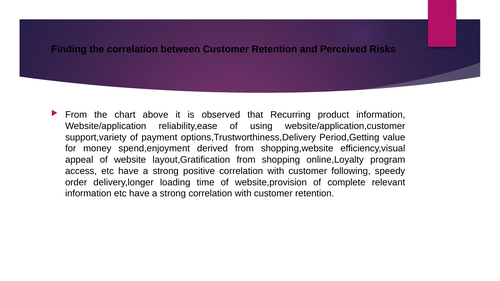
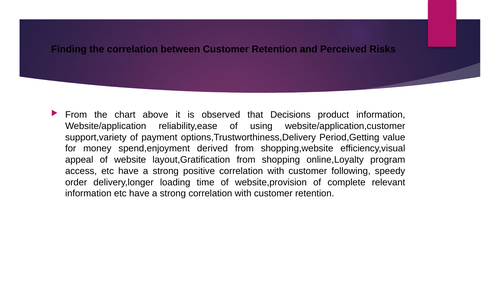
Recurring: Recurring -> Decisions
